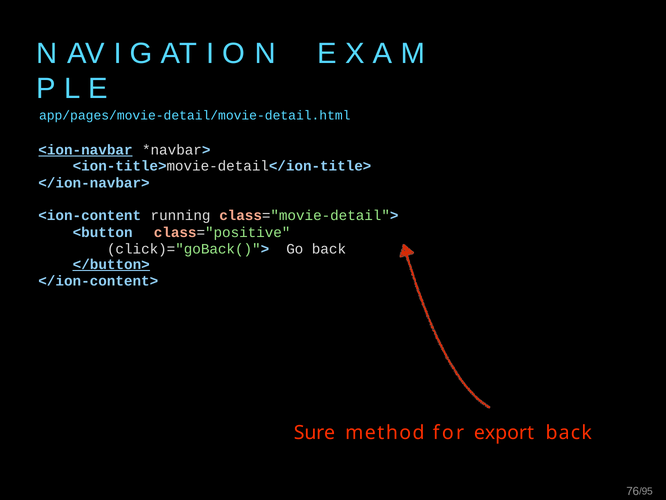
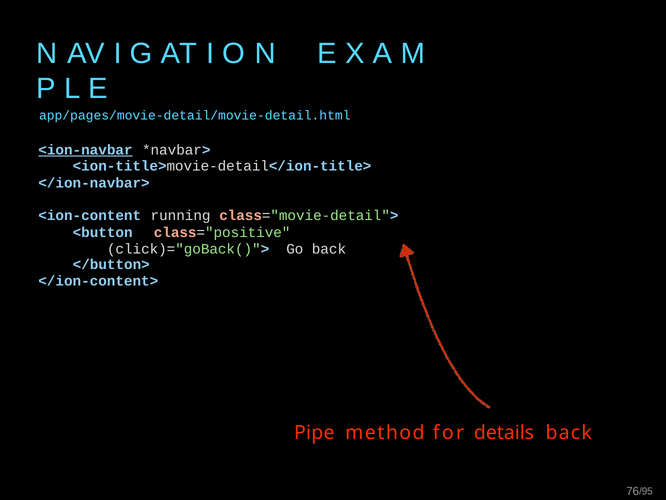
</button> underline: present -> none
Sure: Sure -> Pipe
export: export -> details
